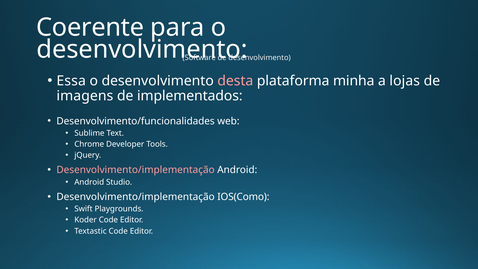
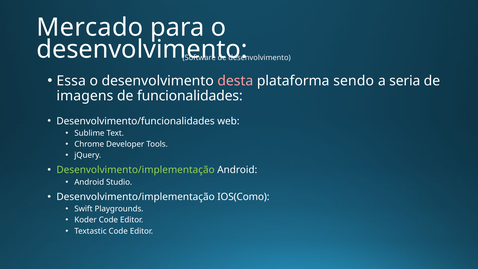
Coerente: Coerente -> Mercado
minha: minha -> sendo
lojas: lojas -> seria
implementados: implementados -> funcionalidades
Desenvolvimento/implementação at (136, 170) colour: pink -> light green
